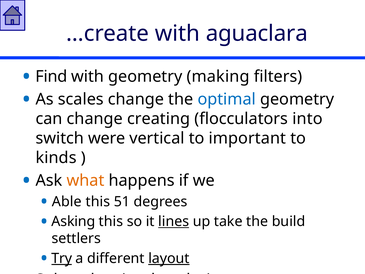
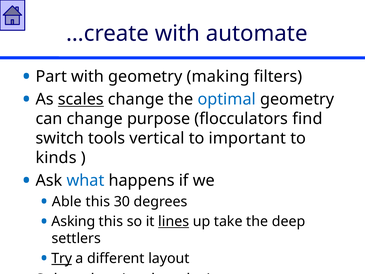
aguaclara: aguaclara -> automate
Find: Find -> Part
scales underline: none -> present
creating: creating -> purpose
into: into -> find
were: were -> tools
what colour: orange -> blue
51: 51 -> 30
build: build -> deep
layout underline: present -> none
